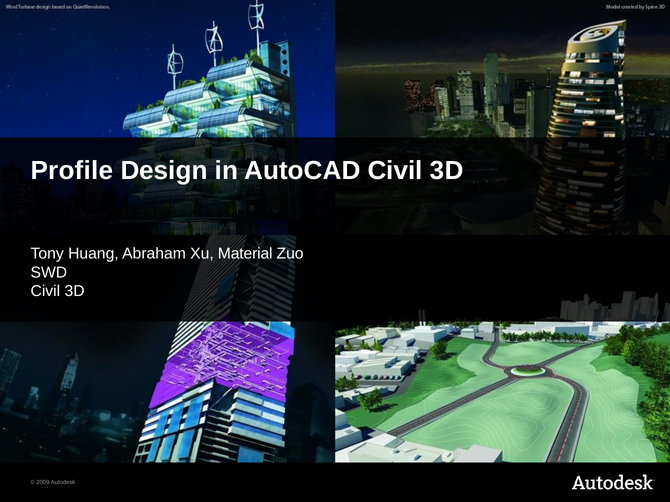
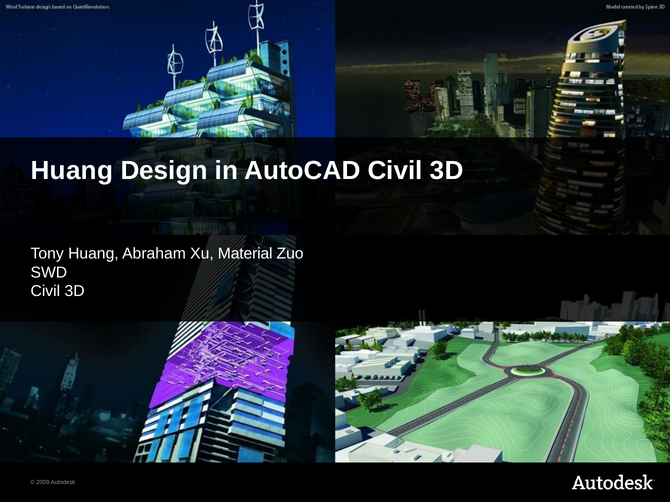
Profile at (72, 171): Profile -> Huang
